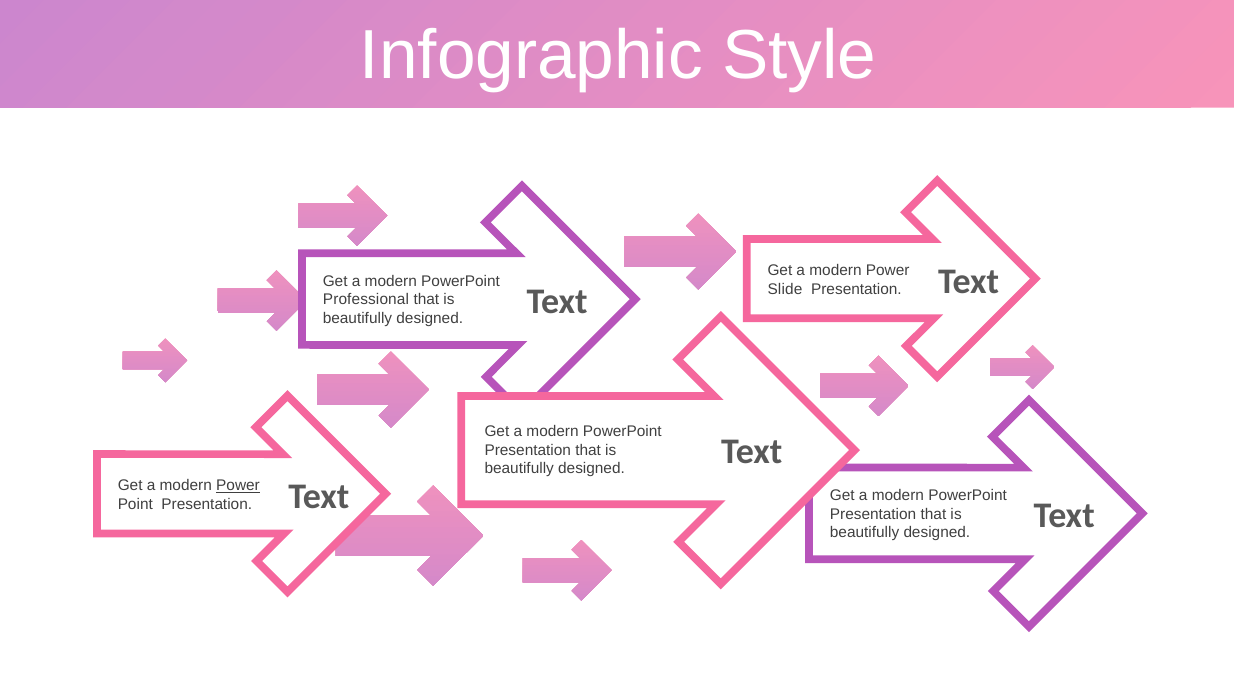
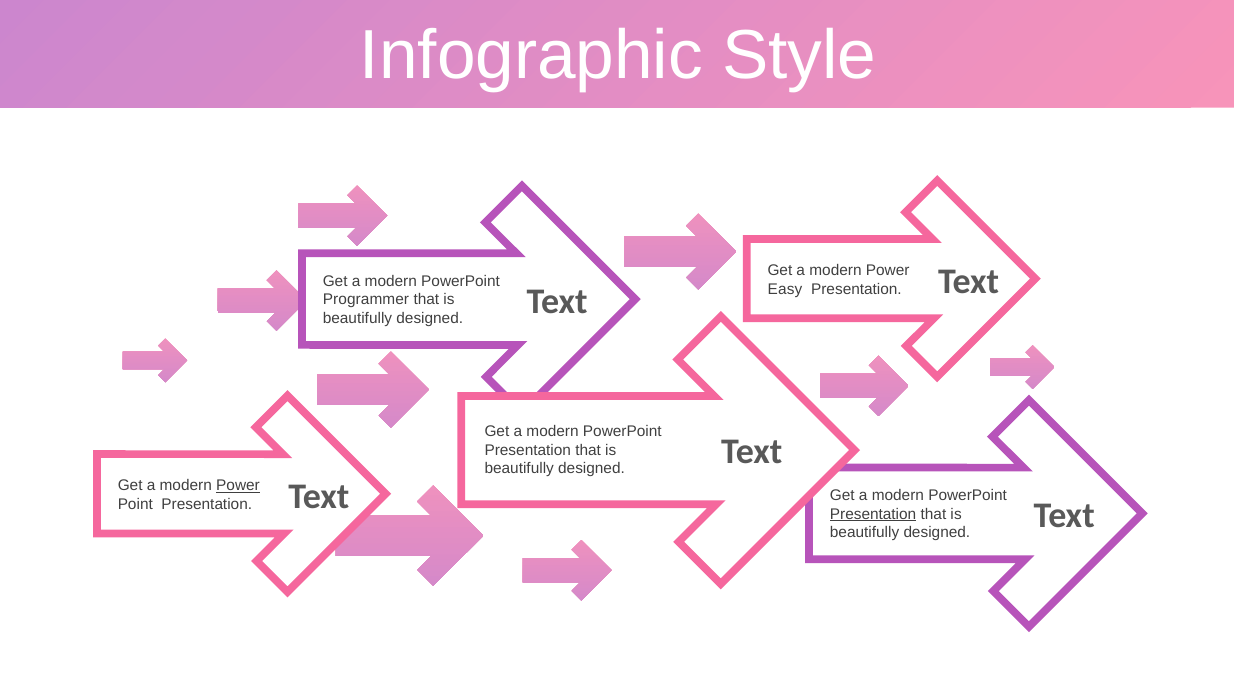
Slide: Slide -> Easy
Professional: Professional -> Programmer
Presentation at (873, 514) underline: none -> present
